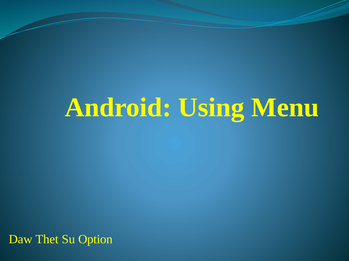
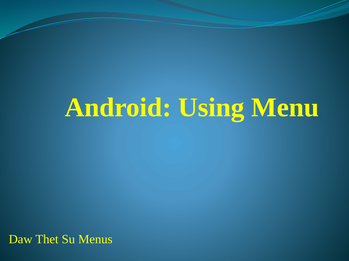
Option: Option -> Menus
